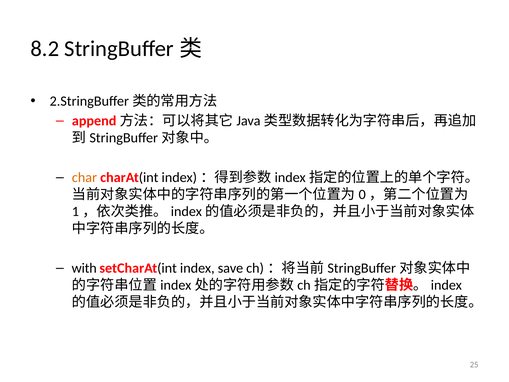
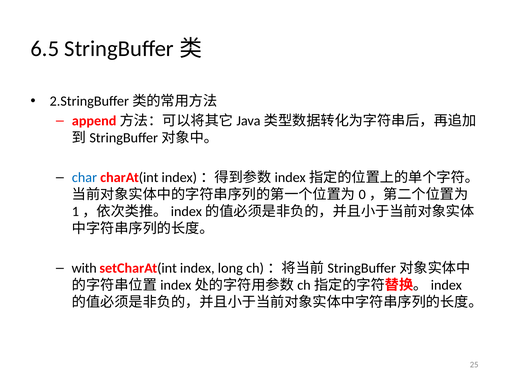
8.2: 8.2 -> 6.5
char colour: orange -> blue
save: save -> long
